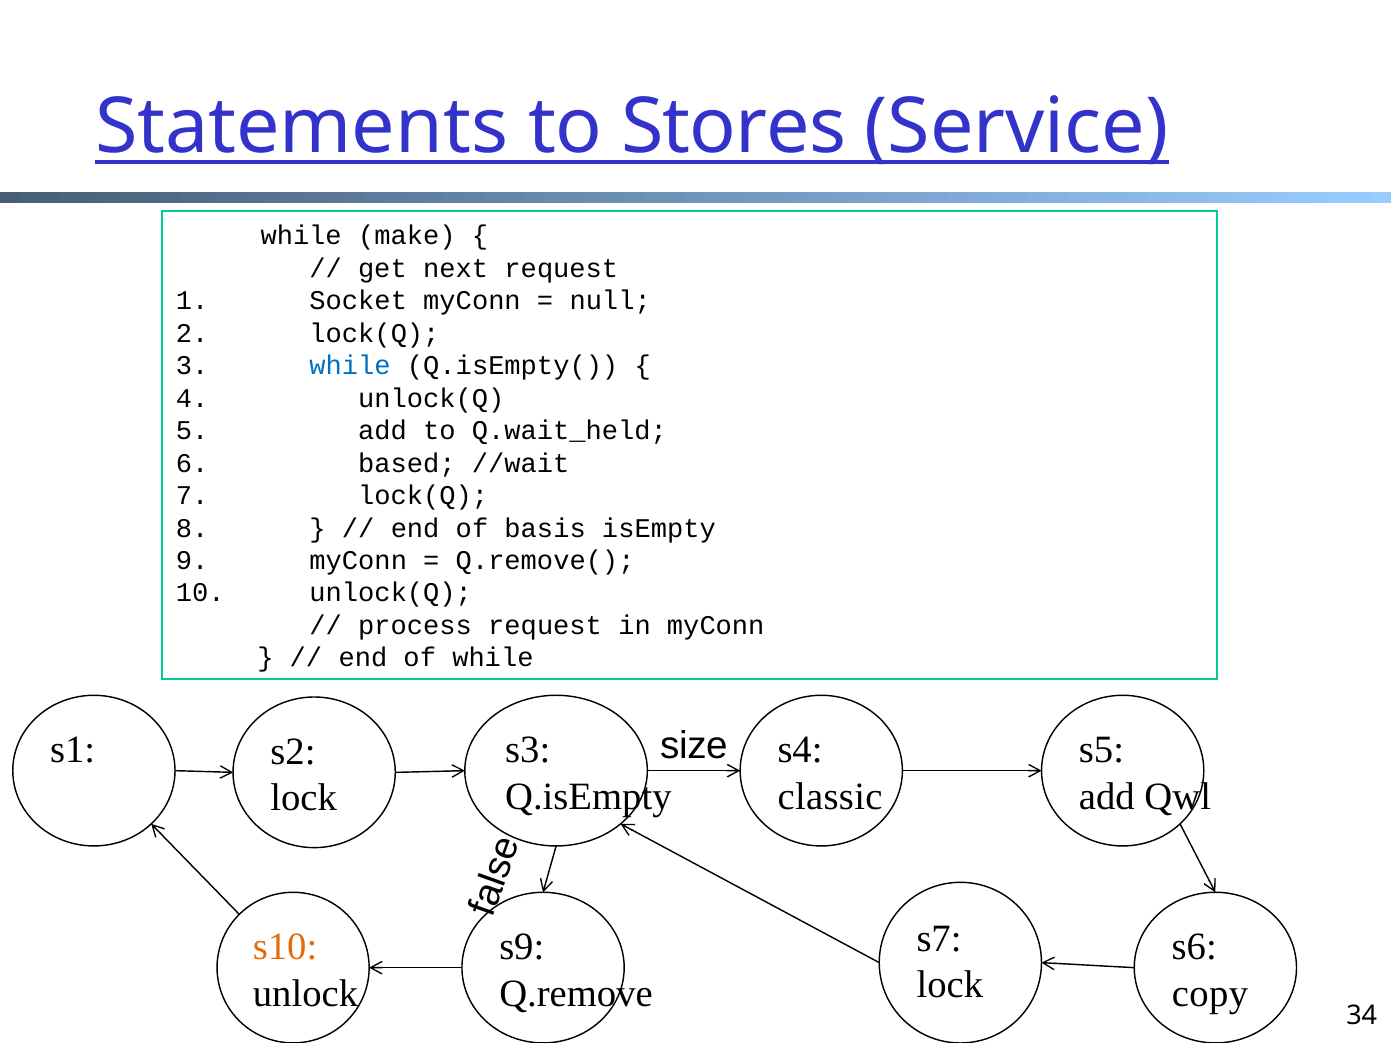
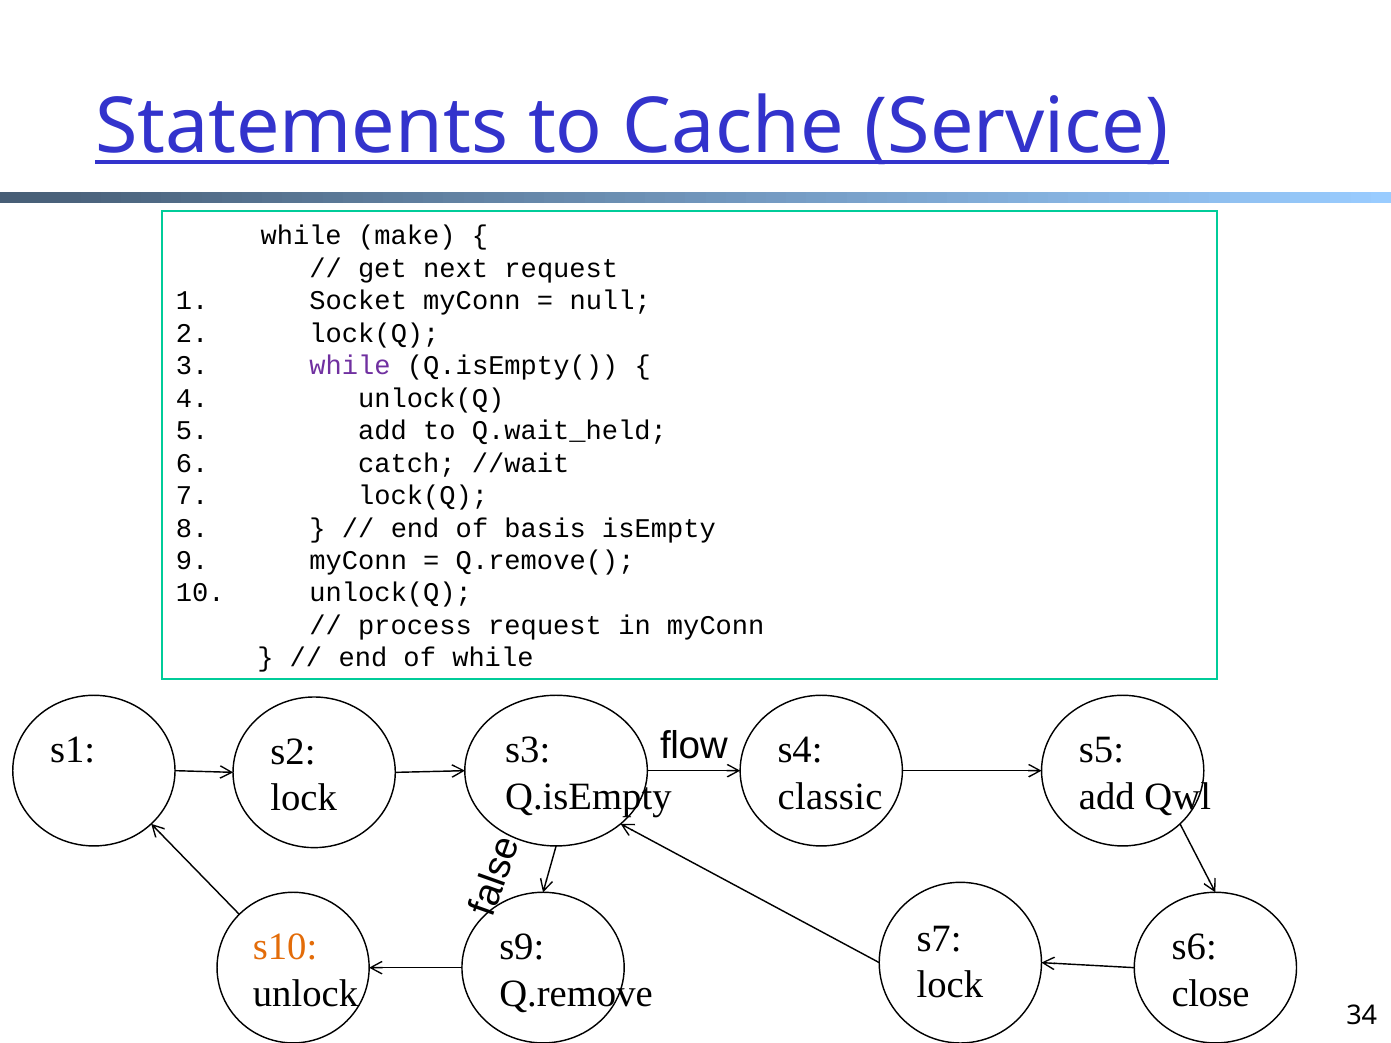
Stores: Stores -> Cache
while at (350, 366) colour: blue -> purple
based: based -> catch
size: size -> flow
copy: copy -> close
